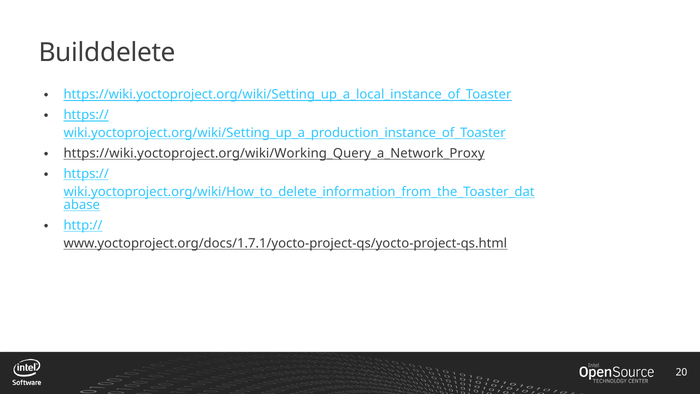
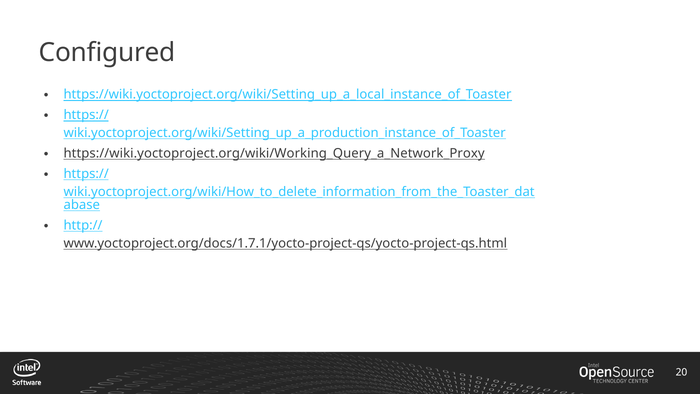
Builddelete: Builddelete -> Configured
